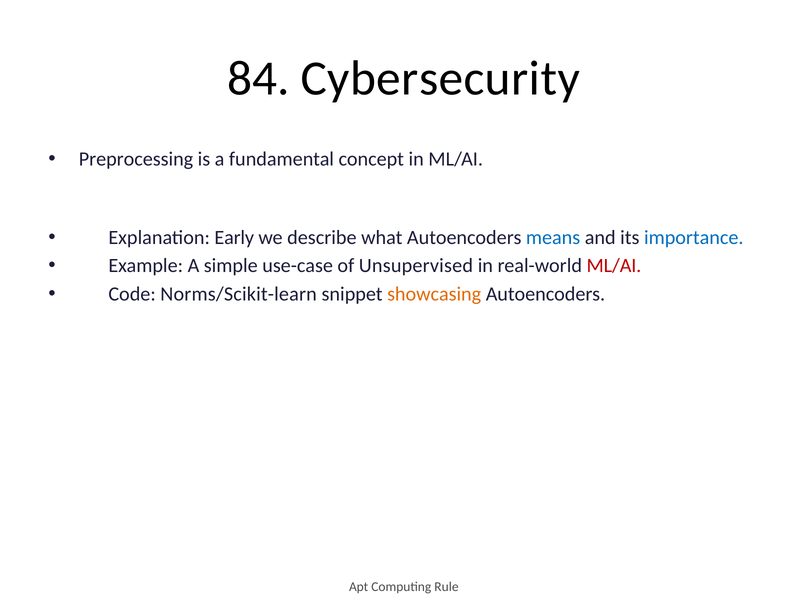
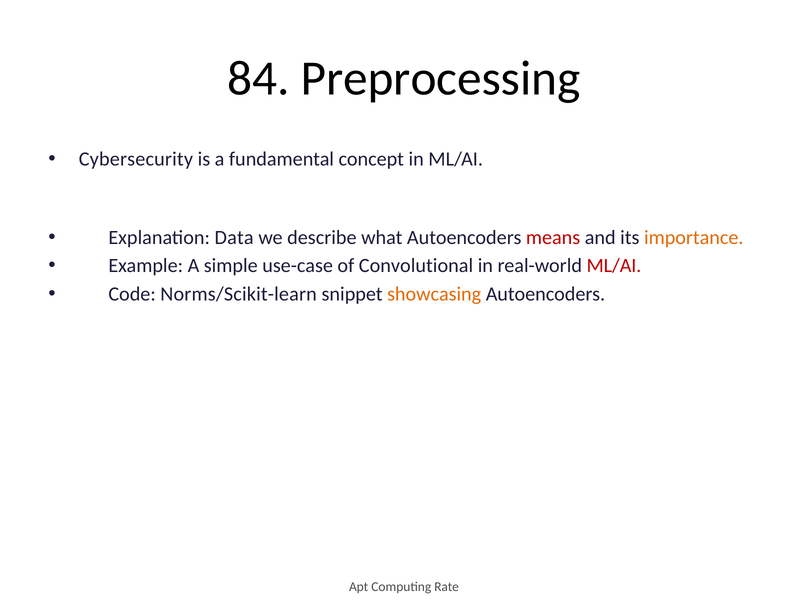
Cybersecurity: Cybersecurity -> Preprocessing
Preprocessing: Preprocessing -> Cybersecurity
Early: Early -> Data
means colour: blue -> red
importance colour: blue -> orange
Unsupervised: Unsupervised -> Convolutional
Rule: Rule -> Rate
